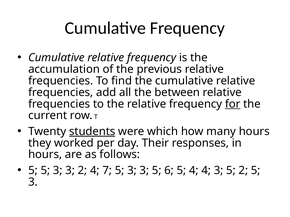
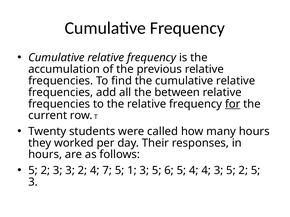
students underline: present -> none
which: which -> called
5 at (45, 171): 5 -> 2
7 5 3: 3 -> 1
